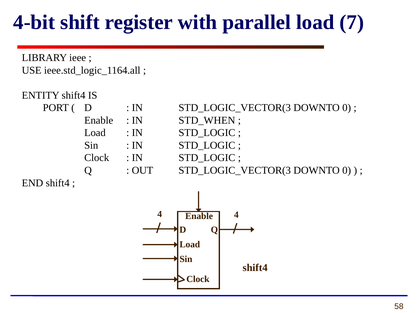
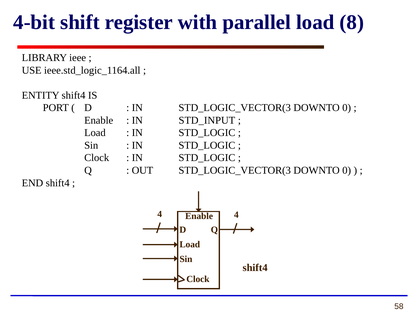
7: 7 -> 8
STD_WHEN: STD_WHEN -> STD_INPUT
